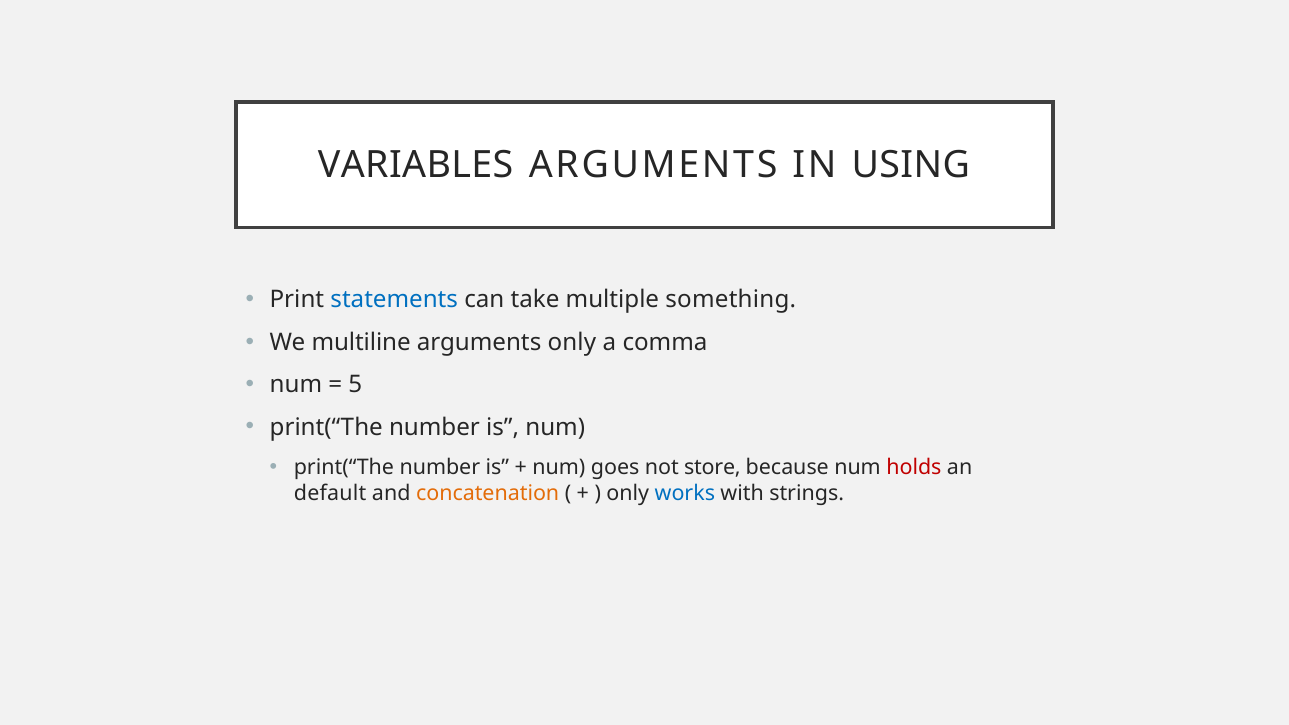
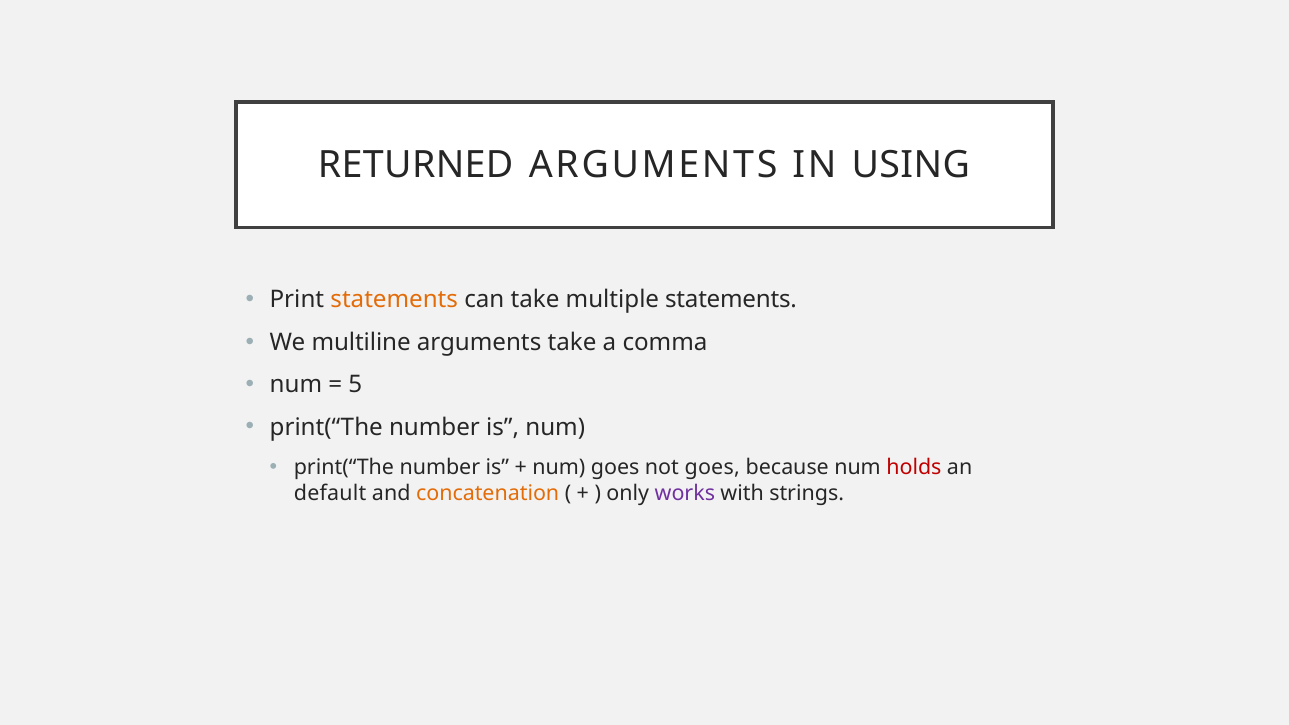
VARIABLES: VARIABLES -> RETURNED
statements at (394, 300) colour: blue -> orange
multiple something: something -> statements
arguments only: only -> take
not store: store -> goes
works colour: blue -> purple
